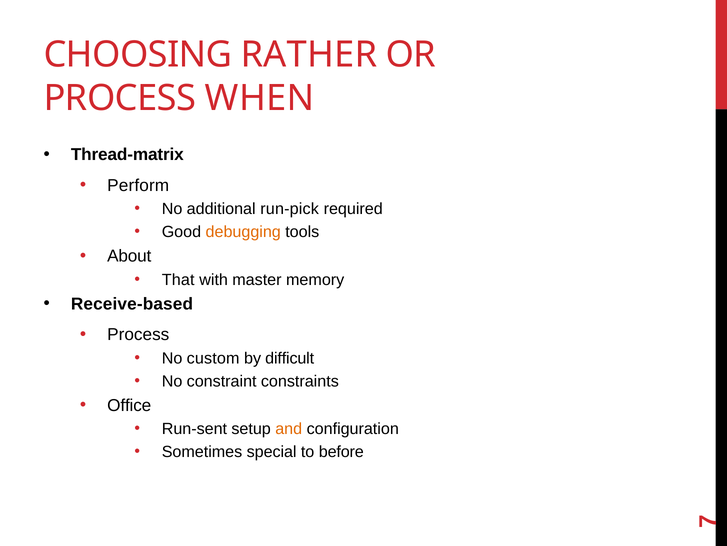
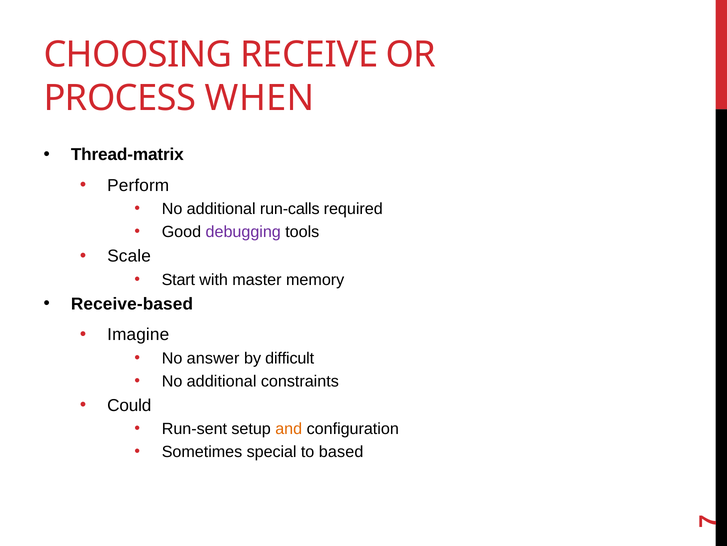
RATHER: RATHER -> RECEIVE
run-pick: run-pick -> run-calls
debugging colour: orange -> purple
About: About -> Scale
That: That -> Start
Process at (138, 334): Process -> Imagine
custom: custom -> answer
constraint at (222, 381): constraint -> additional
Office: Office -> Could
before: before -> based
